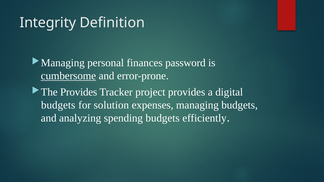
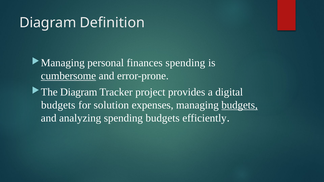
Integrity at (48, 23): Integrity -> Diagram
finances password: password -> spending
Provides at (79, 92): Provides -> Diagram
budgets at (240, 105) underline: none -> present
